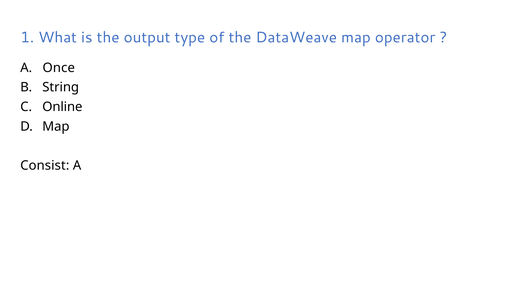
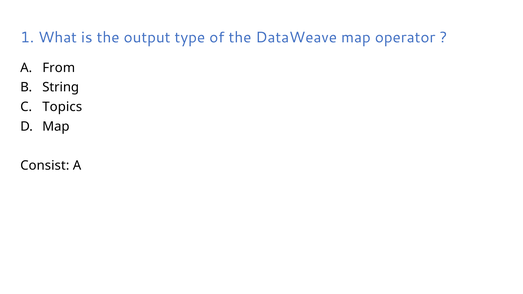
Once: Once -> From
Online: Online -> Topics
